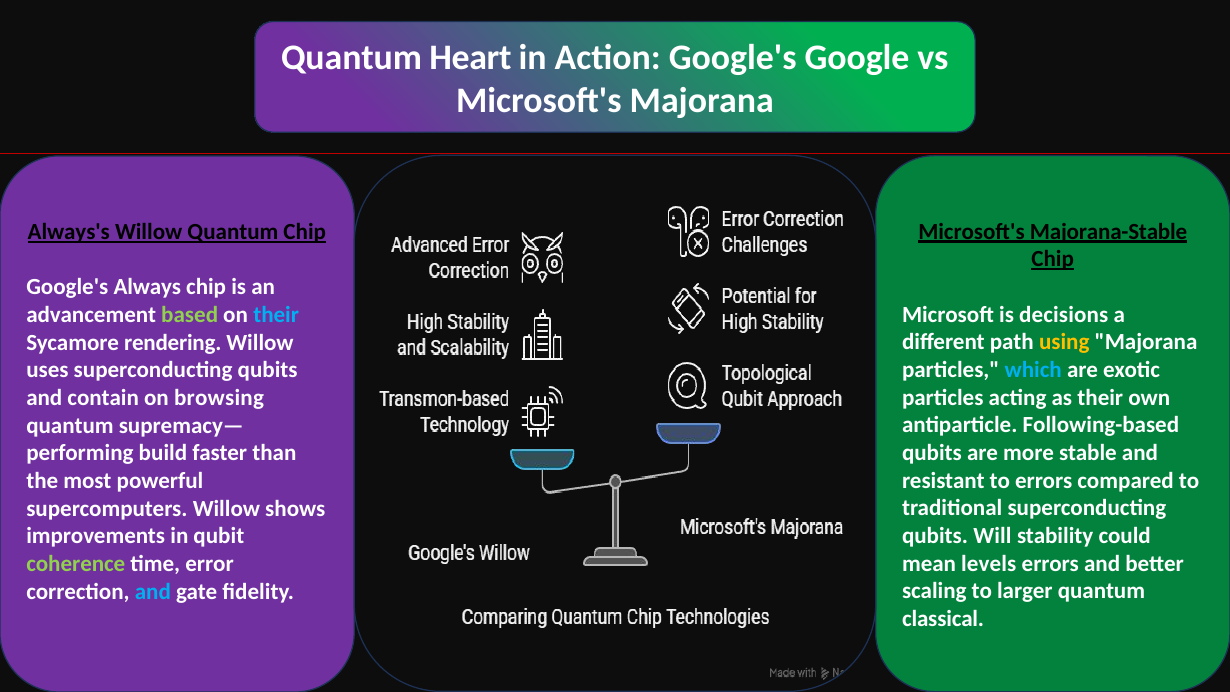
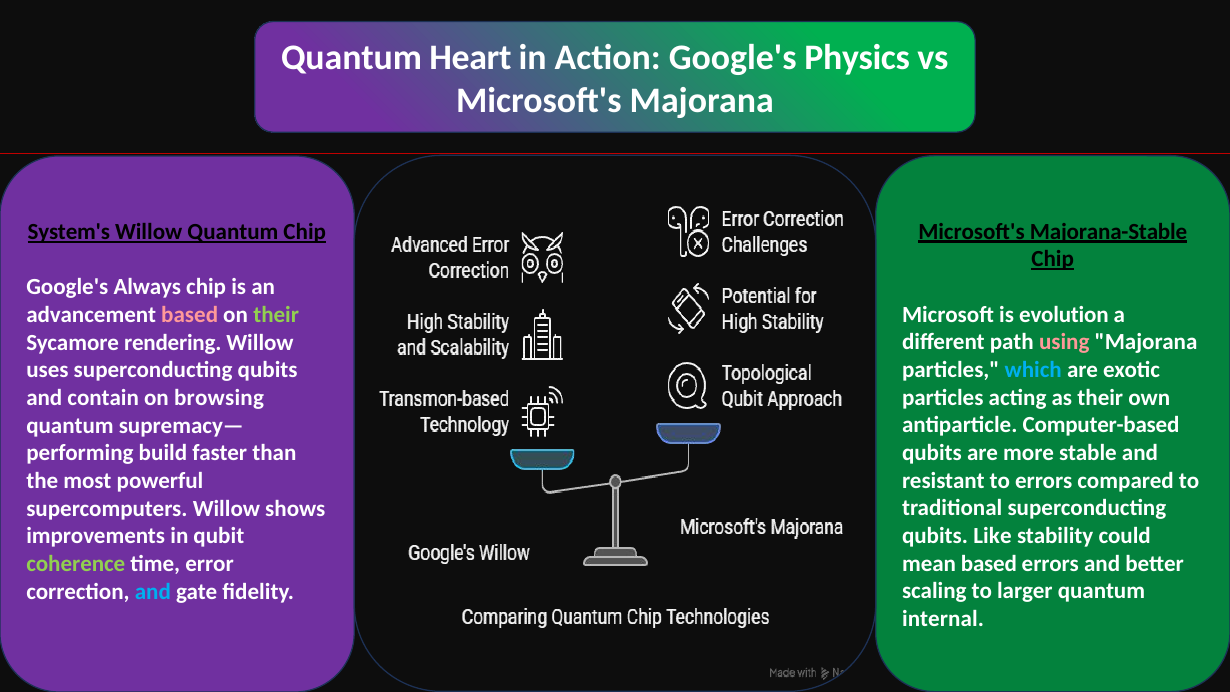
Google: Google -> Physics
Always's: Always's -> System's
decisions: decisions -> evolution
based at (190, 315) colour: light green -> pink
their at (276, 315) colour: light blue -> light green
using colour: yellow -> pink
Following-based: Following-based -> Computer-based
Will: Will -> Like
mean levels: levels -> based
classical: classical -> internal
